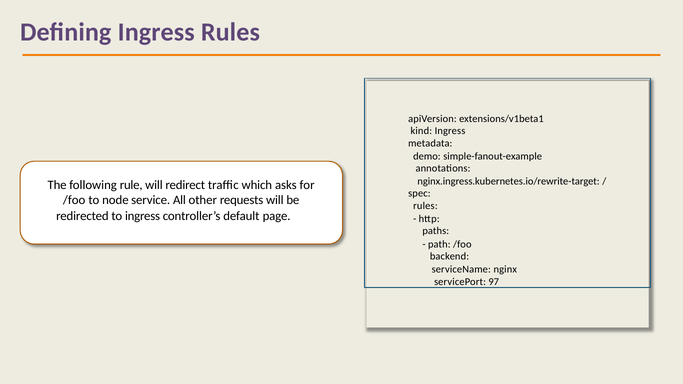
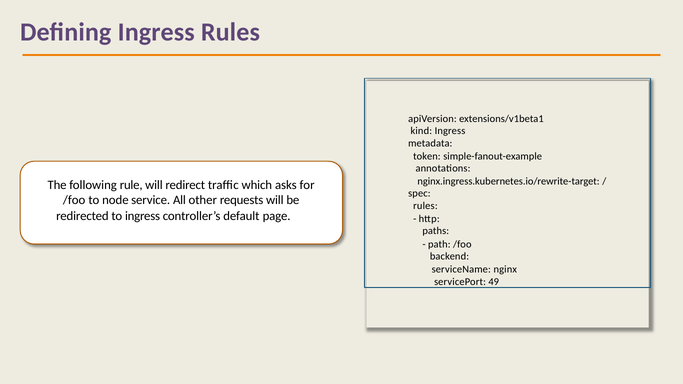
demo: demo -> token
97: 97 -> 49
